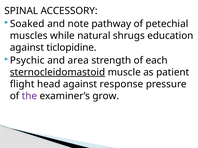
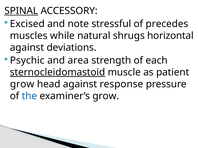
SPINAL underline: none -> present
Soaked: Soaked -> Excised
pathway: pathway -> stressful
petechial: petechial -> precedes
education: education -> horizontal
ticlopidine: ticlopidine -> deviations
flight at (22, 84): flight -> grow
the colour: purple -> blue
